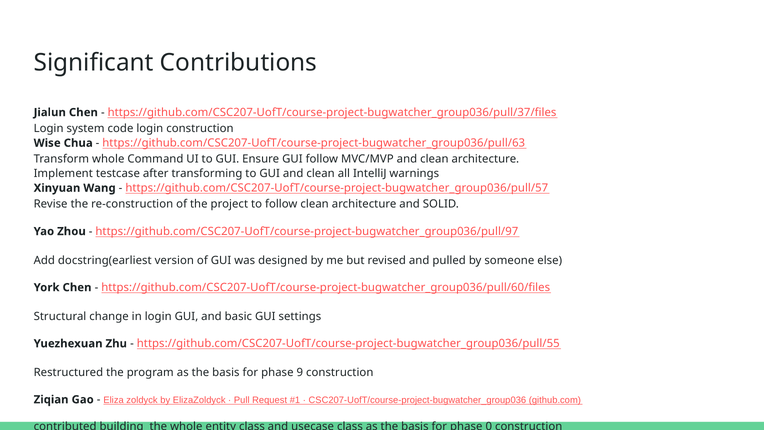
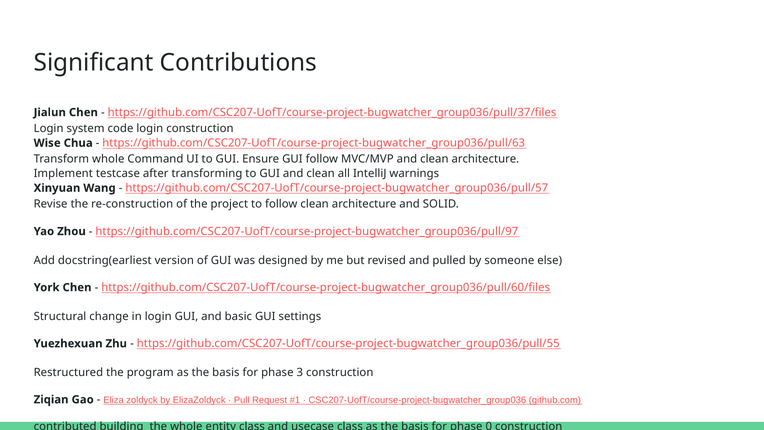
9: 9 -> 3
